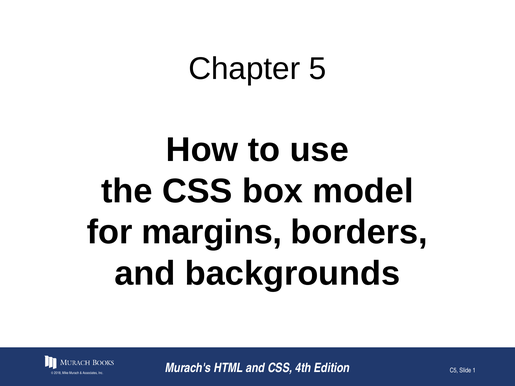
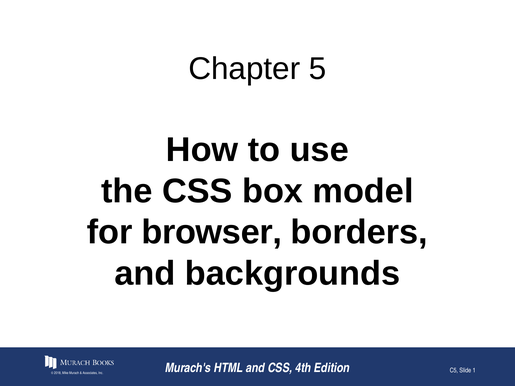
margins: margins -> browser
